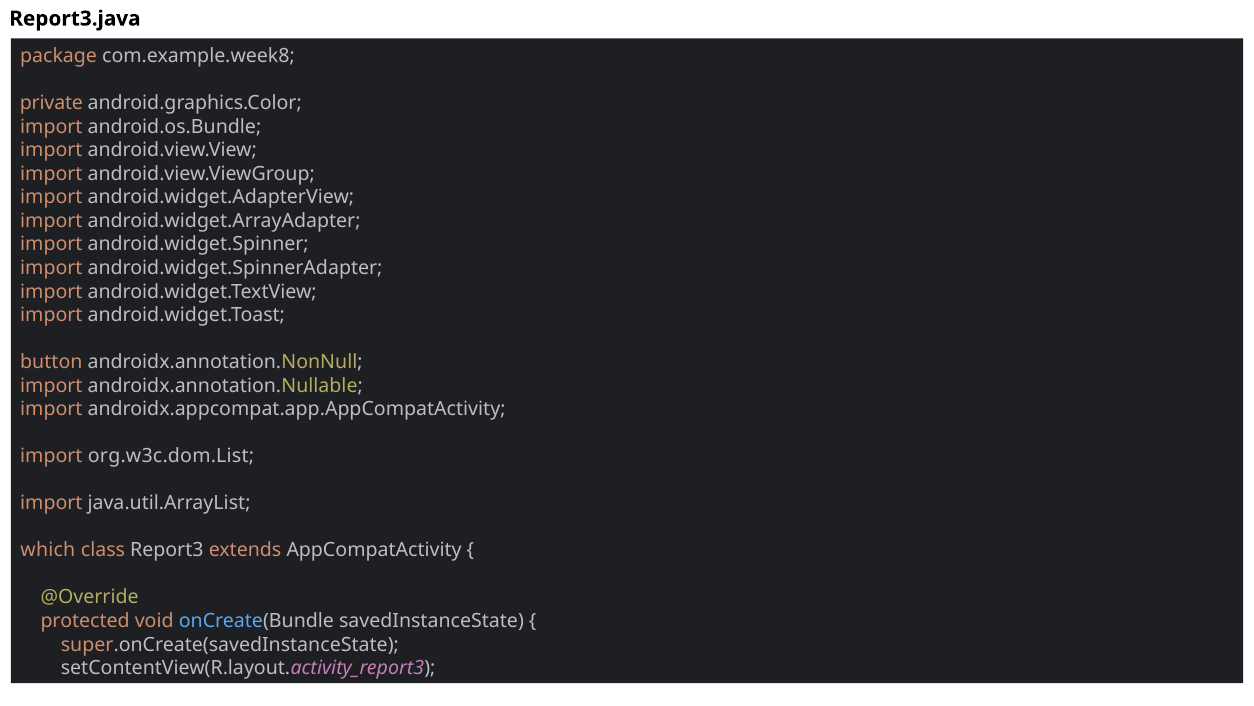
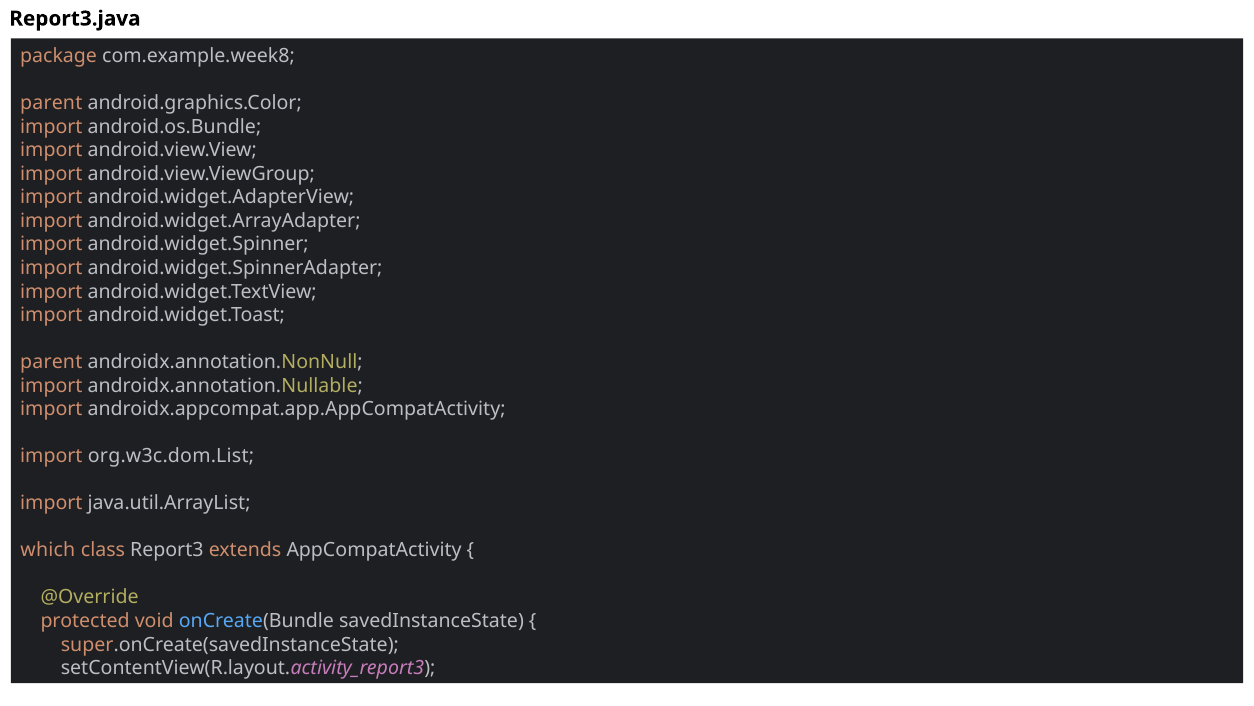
private at (51, 103): private -> parent
button at (51, 362): button -> parent
